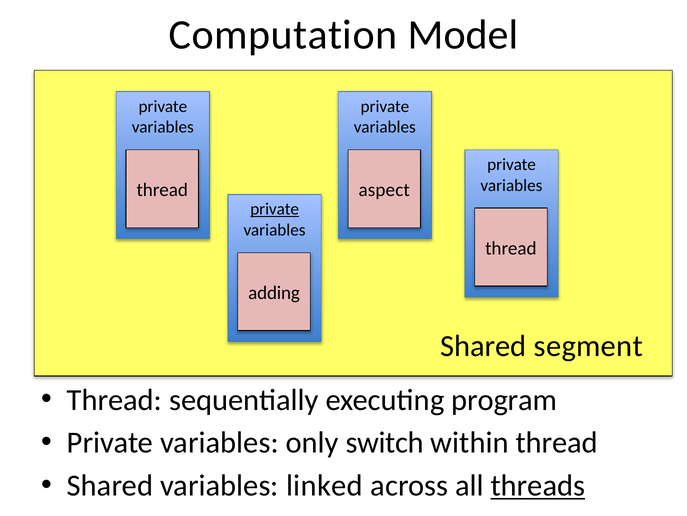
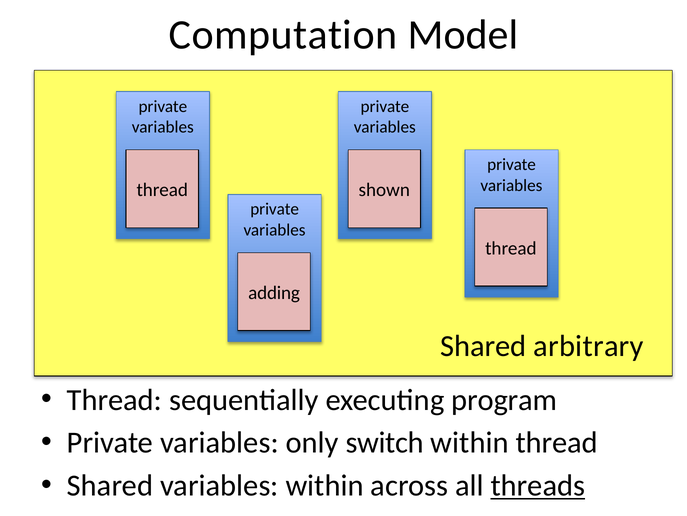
aspect: aspect -> shown
private at (275, 209) underline: present -> none
segment: segment -> arbitrary
variables linked: linked -> within
